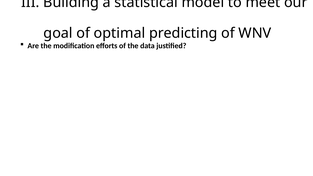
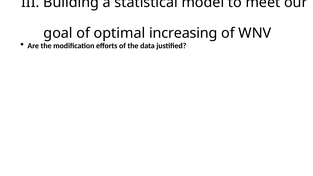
predicting: predicting -> increasing
